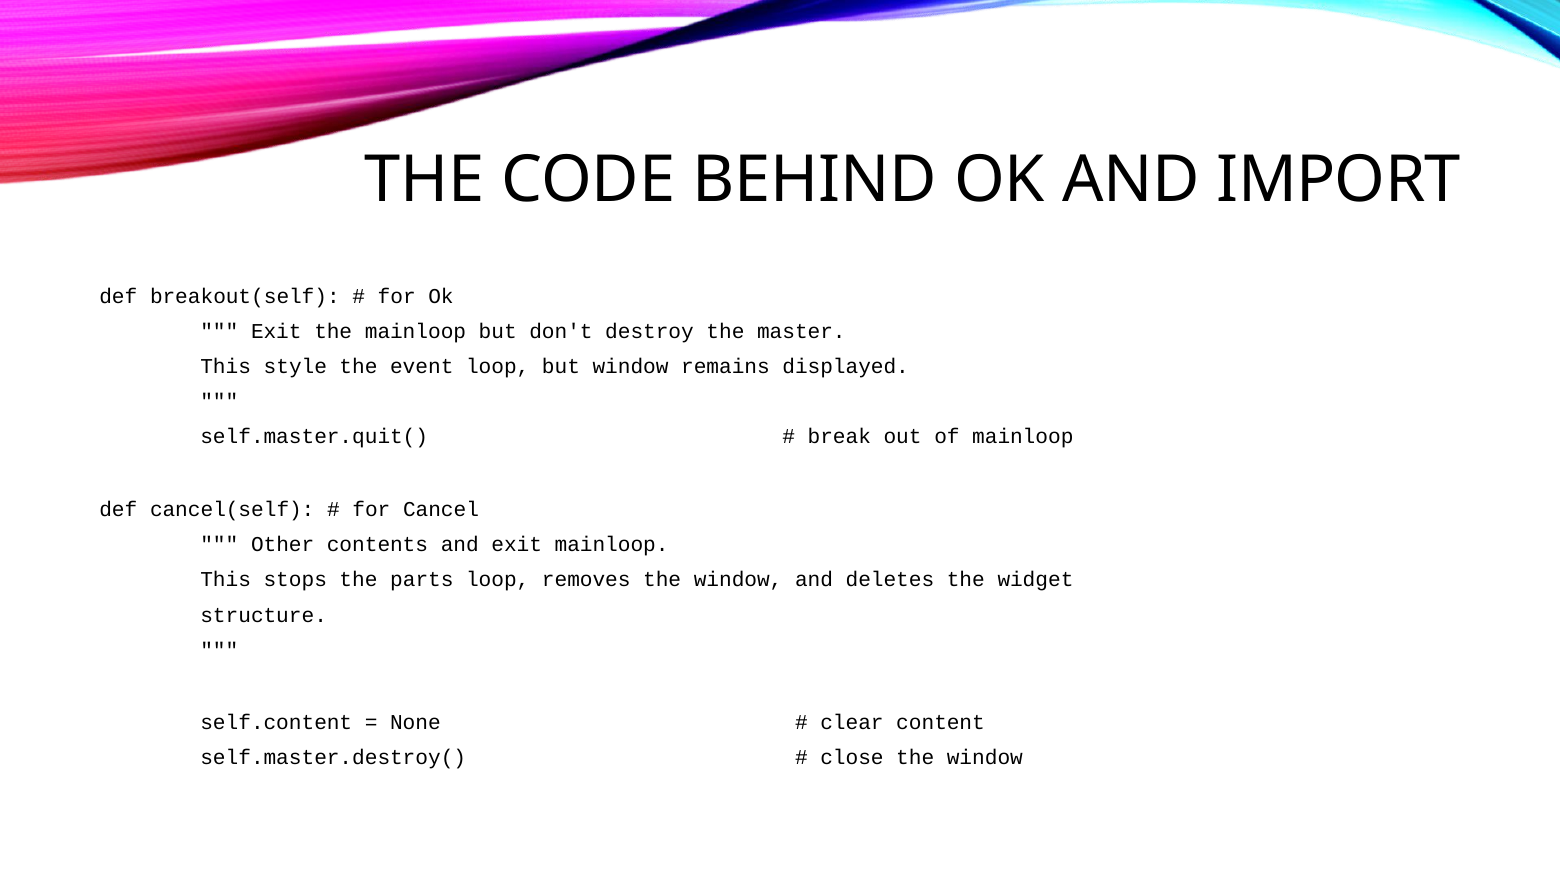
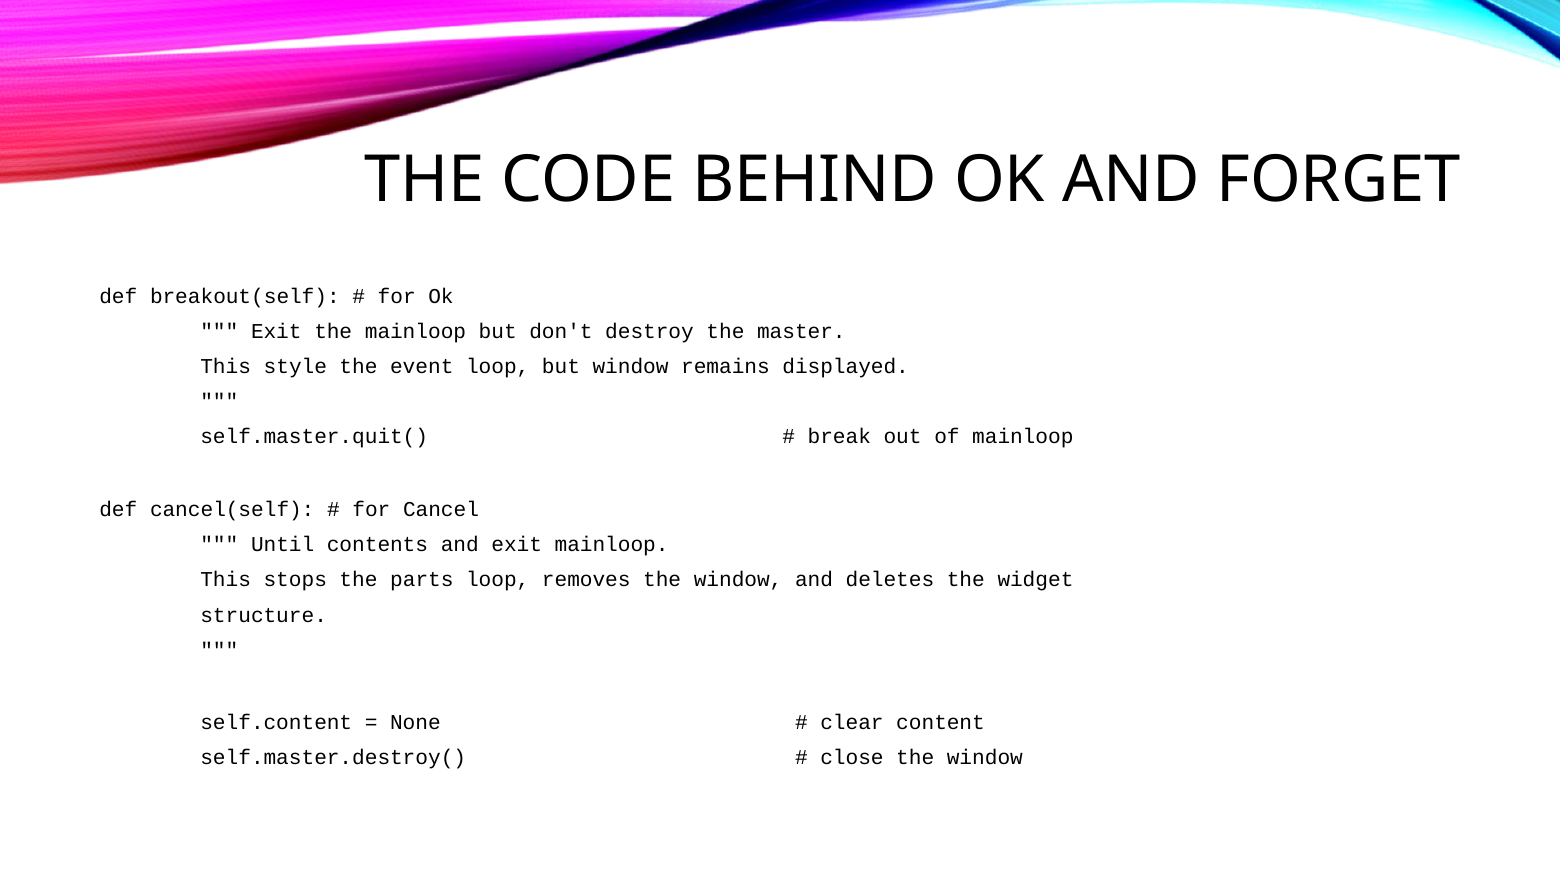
IMPORT: IMPORT -> FORGET
Other: Other -> Until
